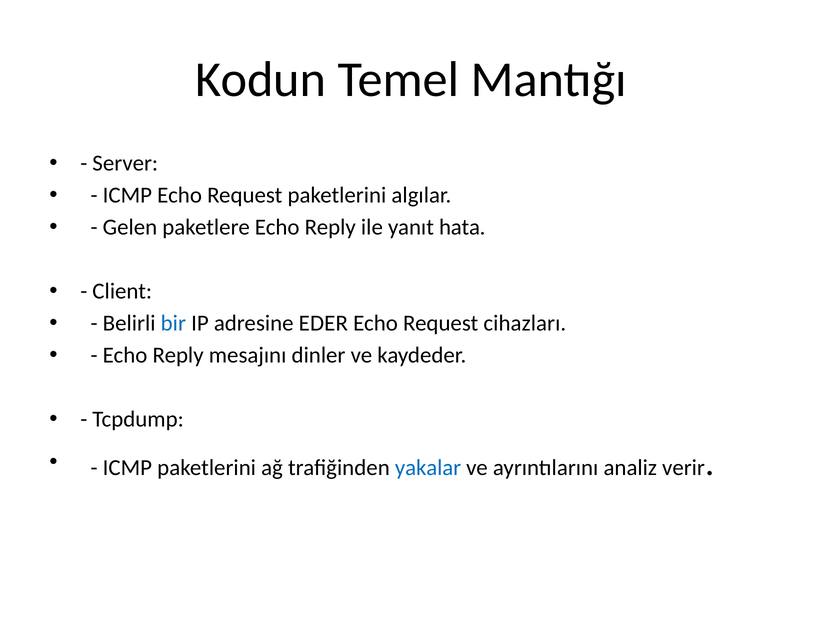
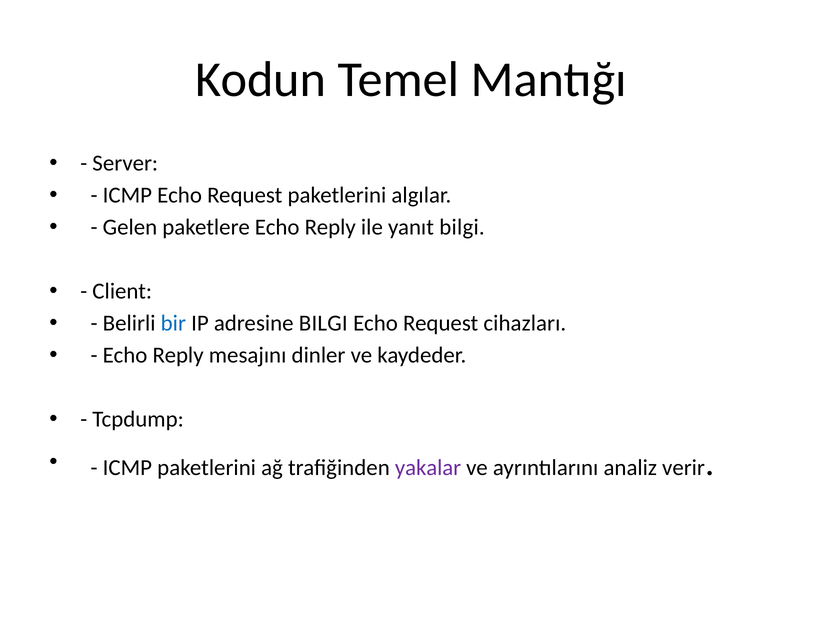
yanıt hata: hata -> bilgi
adresine EDER: EDER -> BILGI
yakalar colour: blue -> purple
